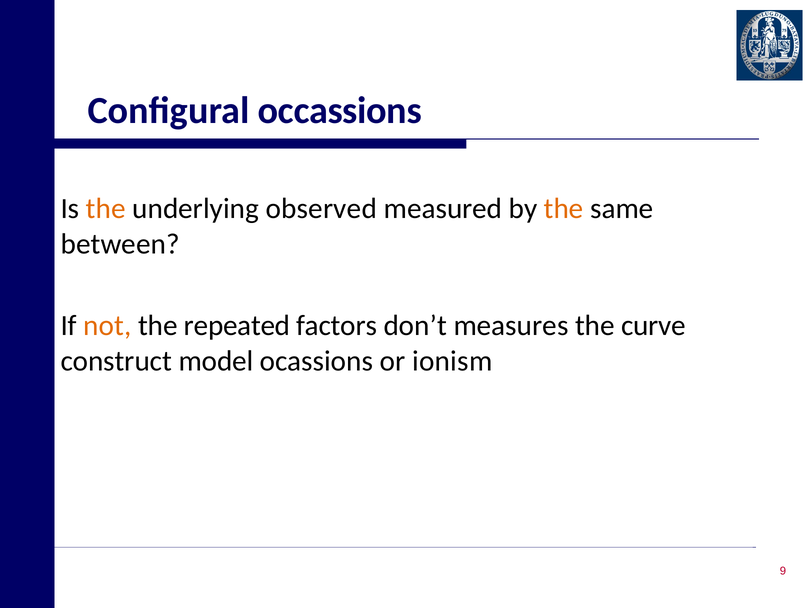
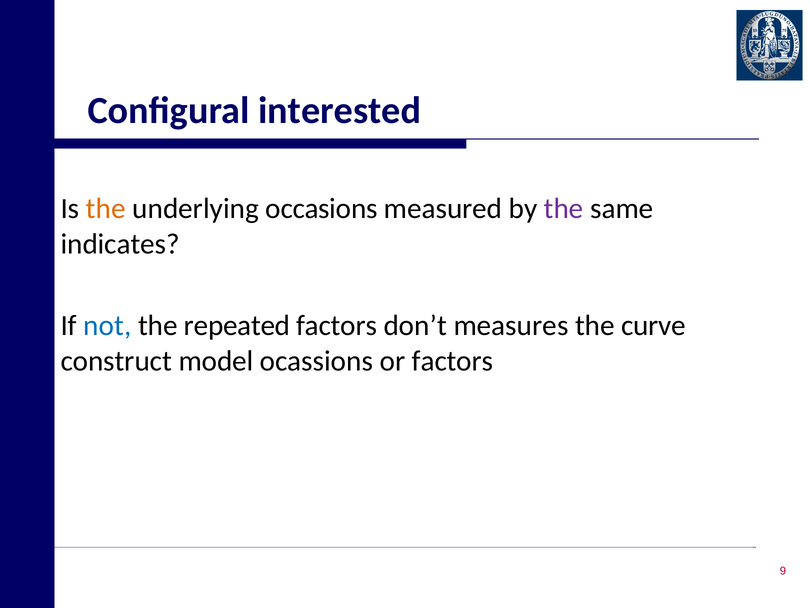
occassions: occassions -> interested
observed: observed -> occasions
the at (564, 209) colour: orange -> purple
between: between -> indicates
not colour: orange -> blue
or ionism: ionism -> factors
